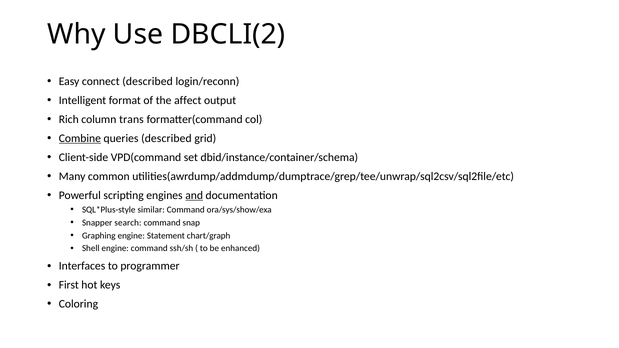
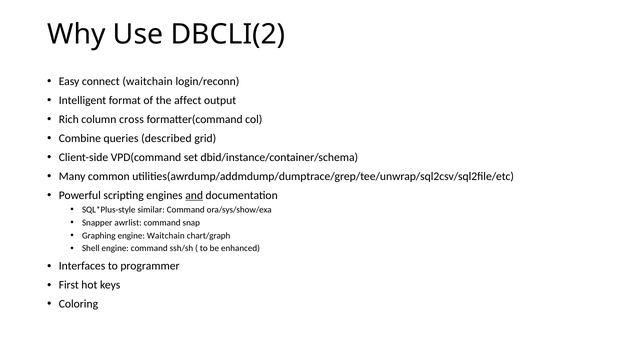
connect described: described -> waitchain
trans: trans -> cross
Combine underline: present -> none
search: search -> awrlist
engine Statement: Statement -> Waitchain
